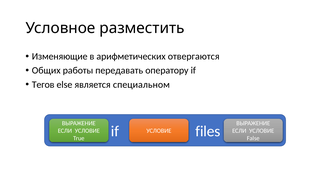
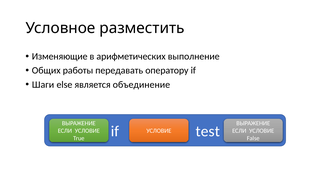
отвергаются: отвергаются -> выполнение
Тегов: Тегов -> Шаги
специальном: специальном -> объединение
files: files -> test
